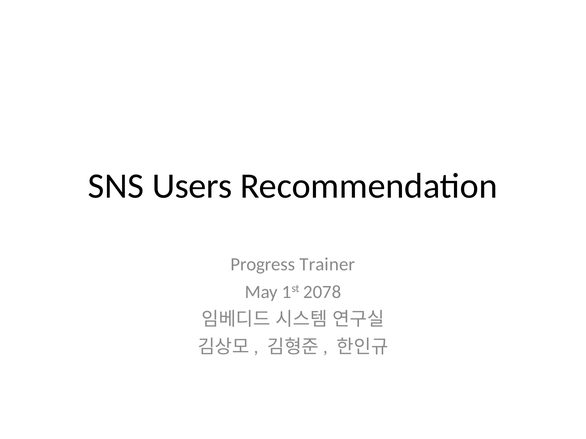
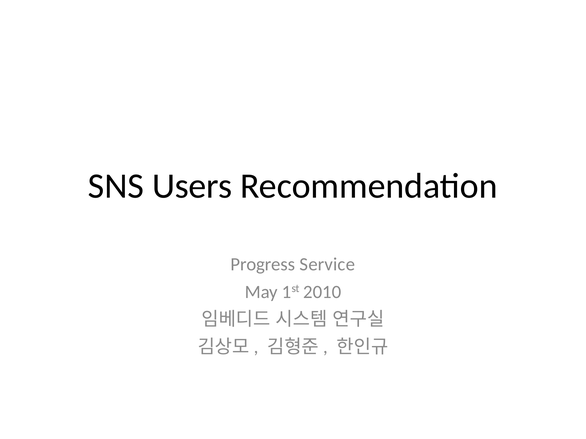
Trainer: Trainer -> Service
2078: 2078 -> 2010
